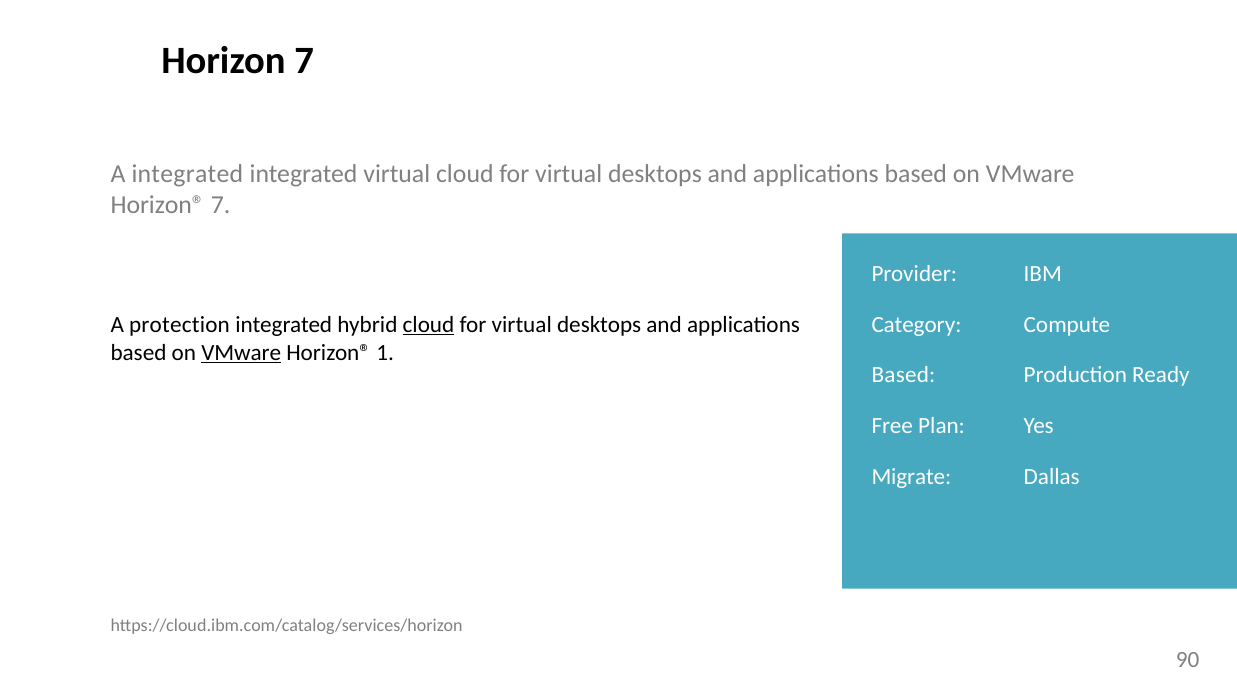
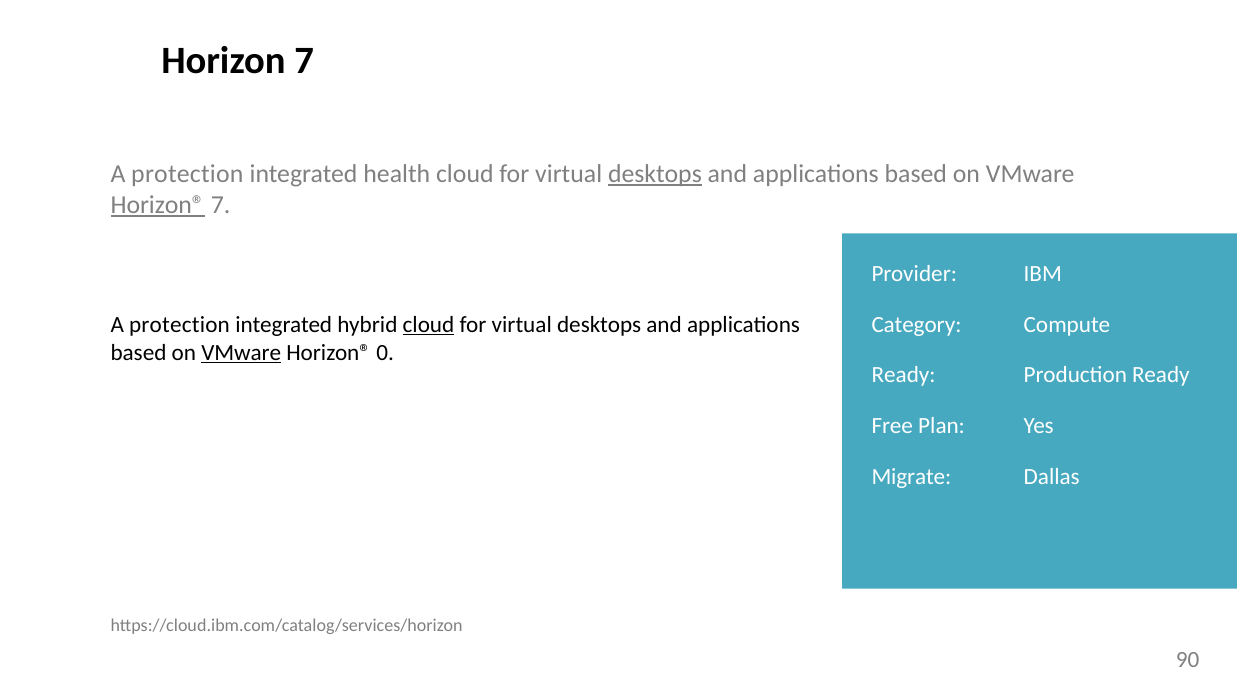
integrated at (187, 174): integrated -> protection
integrated virtual: virtual -> health
desktops at (655, 174) underline: none -> present
Horizon® at (158, 205) underline: none -> present
1: 1 -> 0
Based at (904, 375): Based -> Ready
